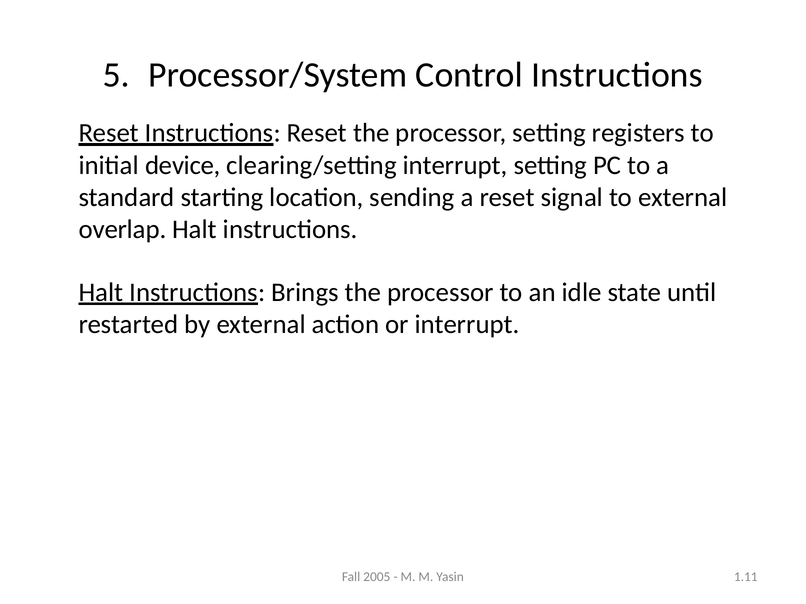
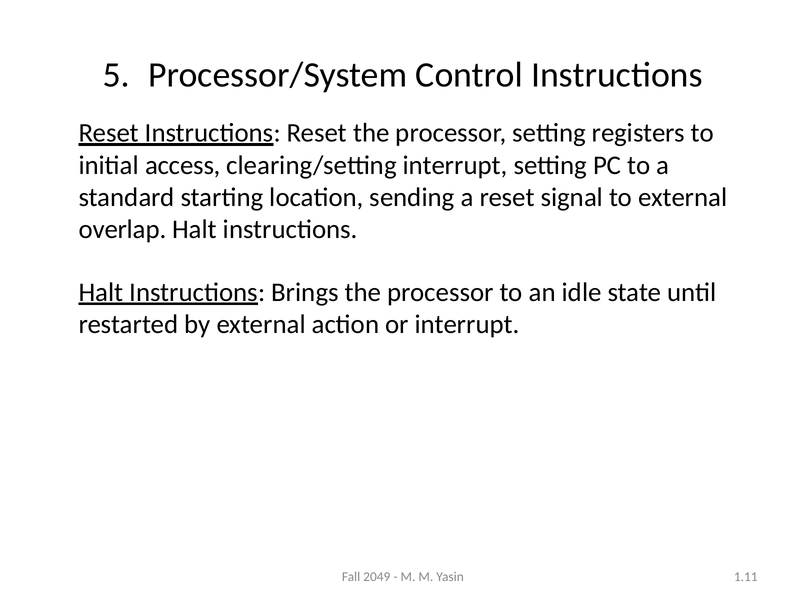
device: device -> access
2005: 2005 -> 2049
